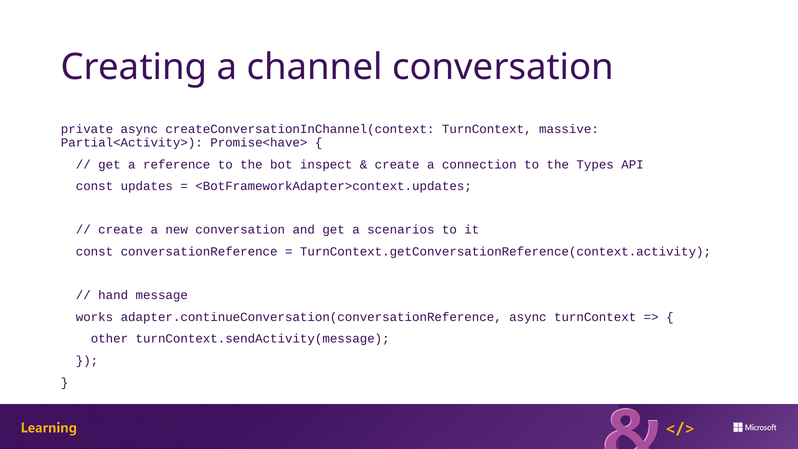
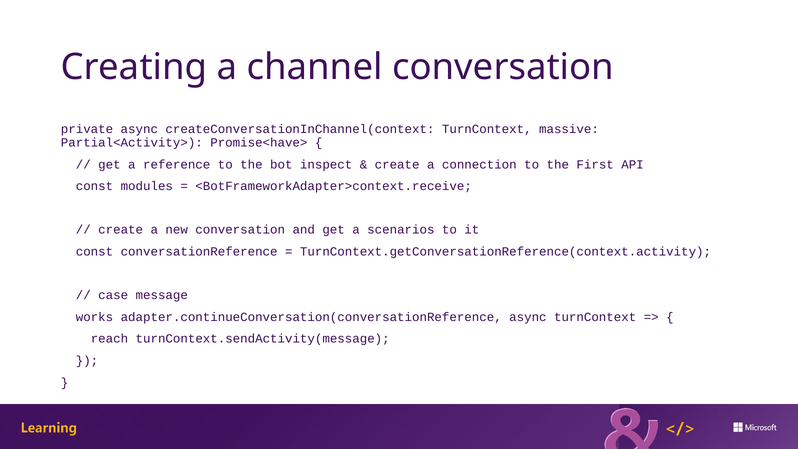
Types: Types -> First
updates: updates -> modules
<BotFrameworkAdapter>context.updates: <BotFrameworkAdapter>context.updates -> <BotFrameworkAdapter>context.receive
hand: hand -> case
other: other -> reach
